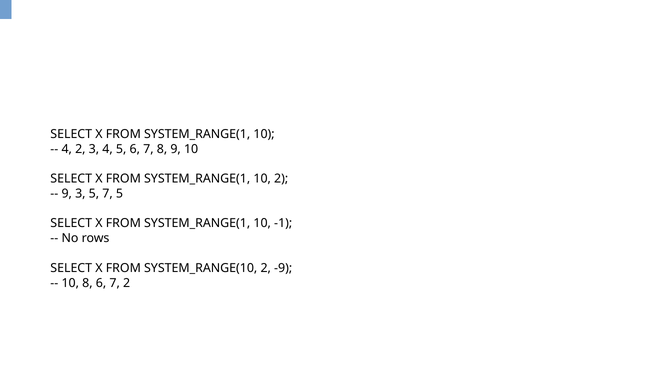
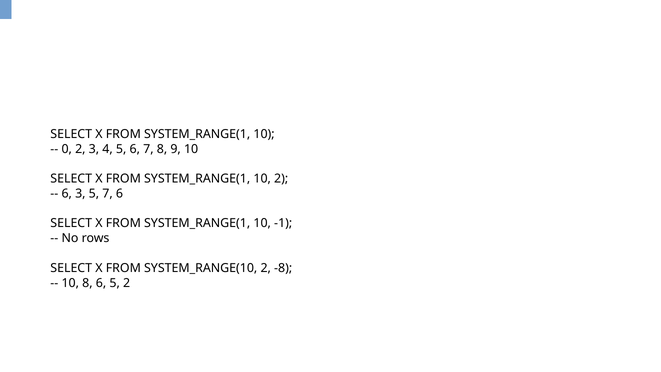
4 at (67, 149): 4 -> 0
9 at (67, 194): 9 -> 6
7 5: 5 -> 6
-9: -9 -> -8
8 6 7: 7 -> 5
